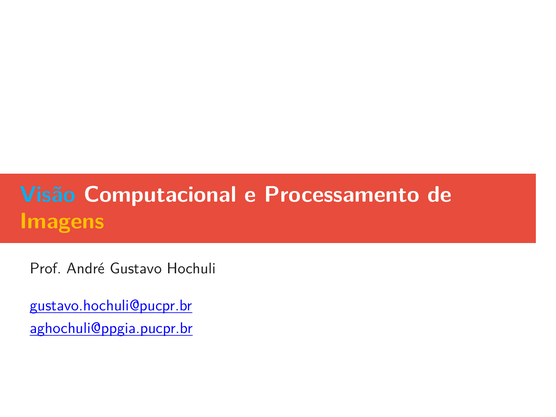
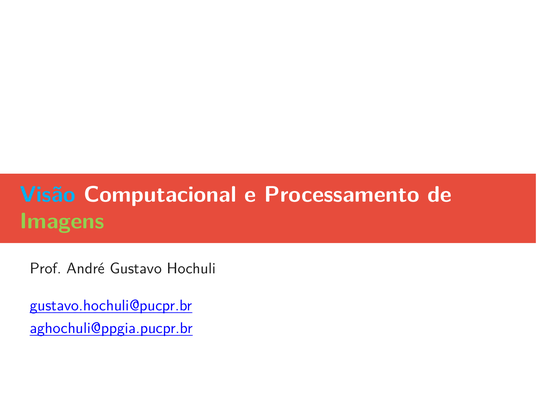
Imagens colour: yellow -> light green
